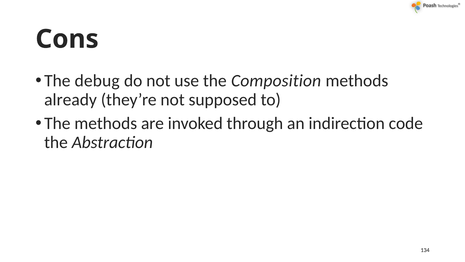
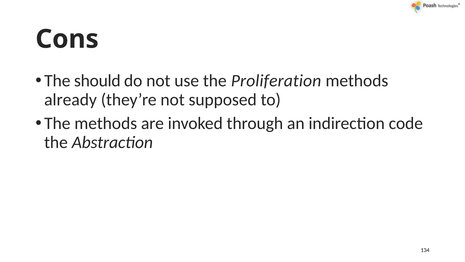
debug: debug -> should
Composition: Composition -> Proliferation
